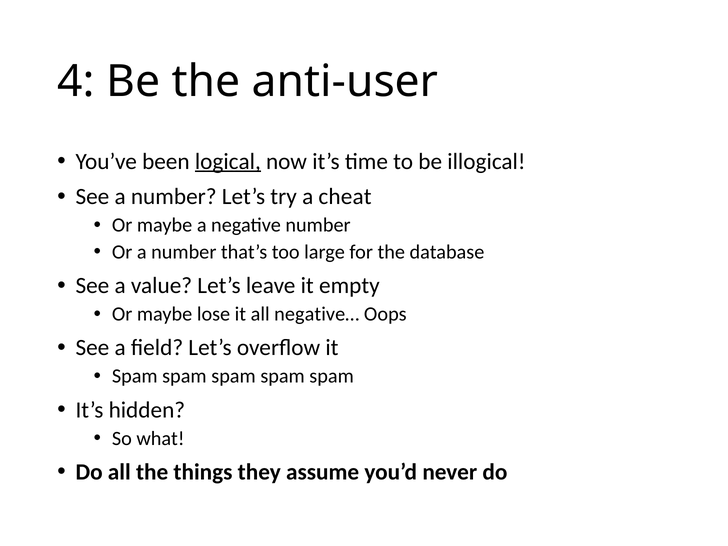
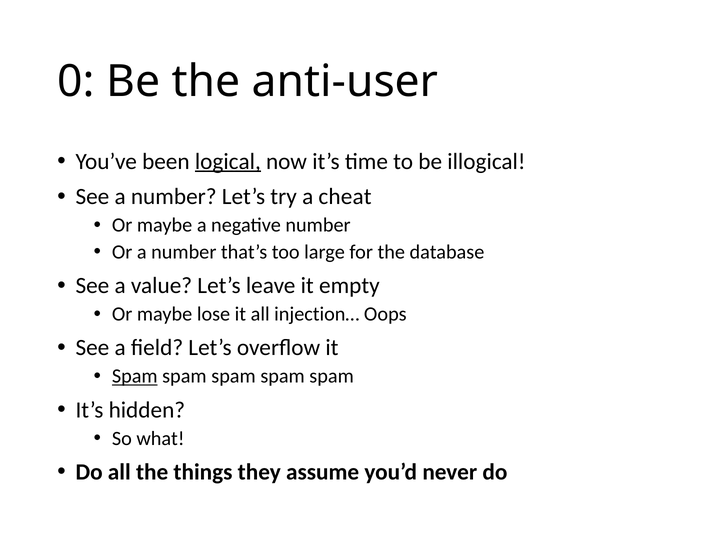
4: 4 -> 0
negative…: negative… -> injection…
Spam at (135, 376) underline: none -> present
